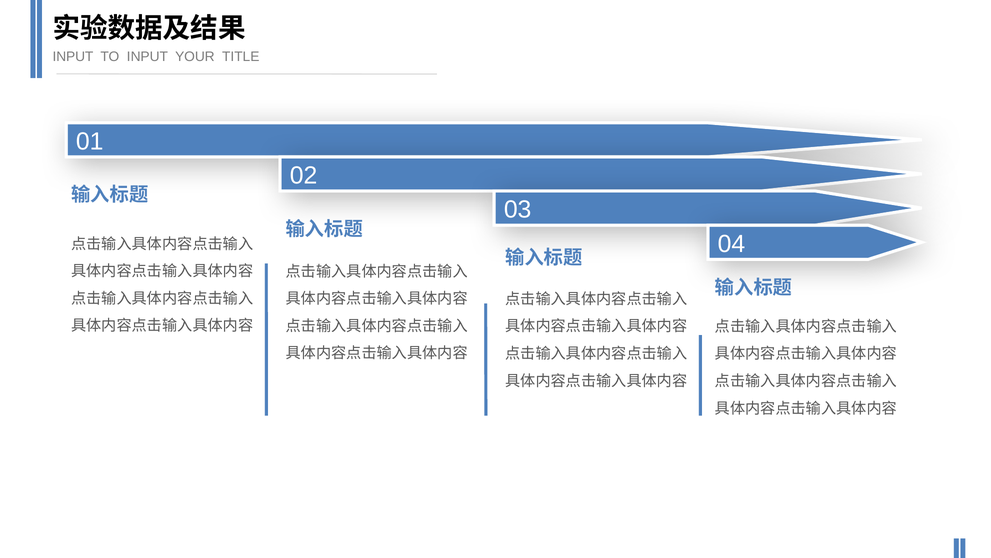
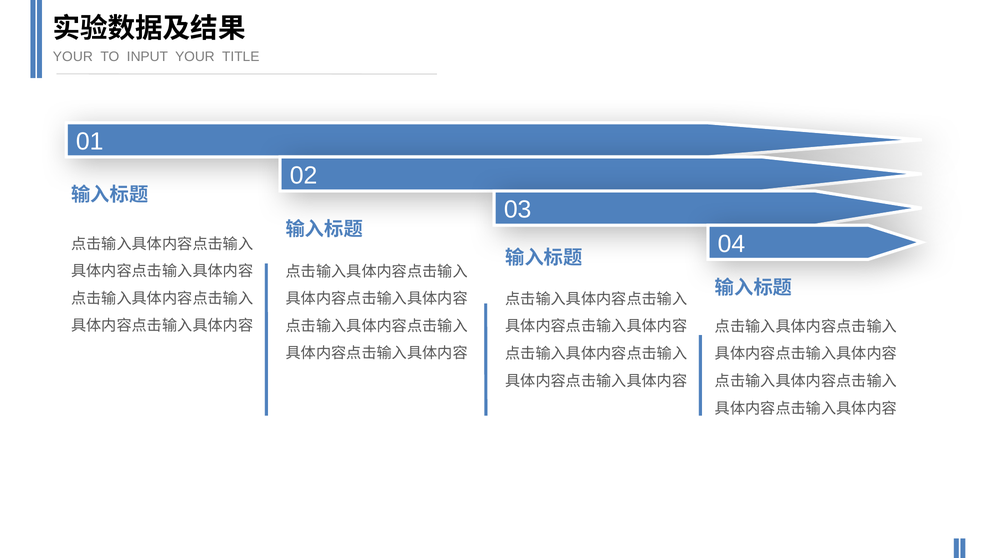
INPUT at (73, 57): INPUT -> YOUR
